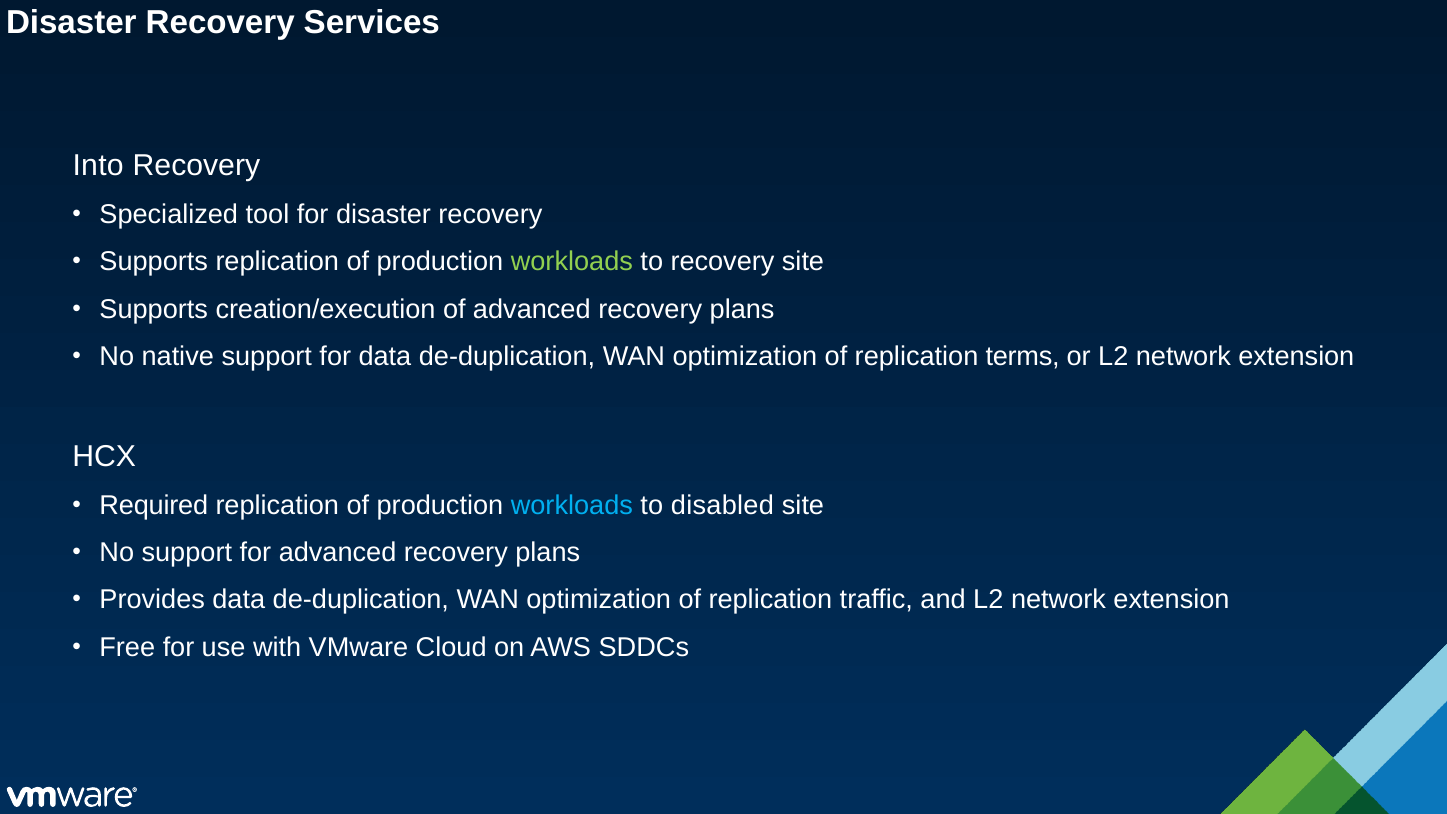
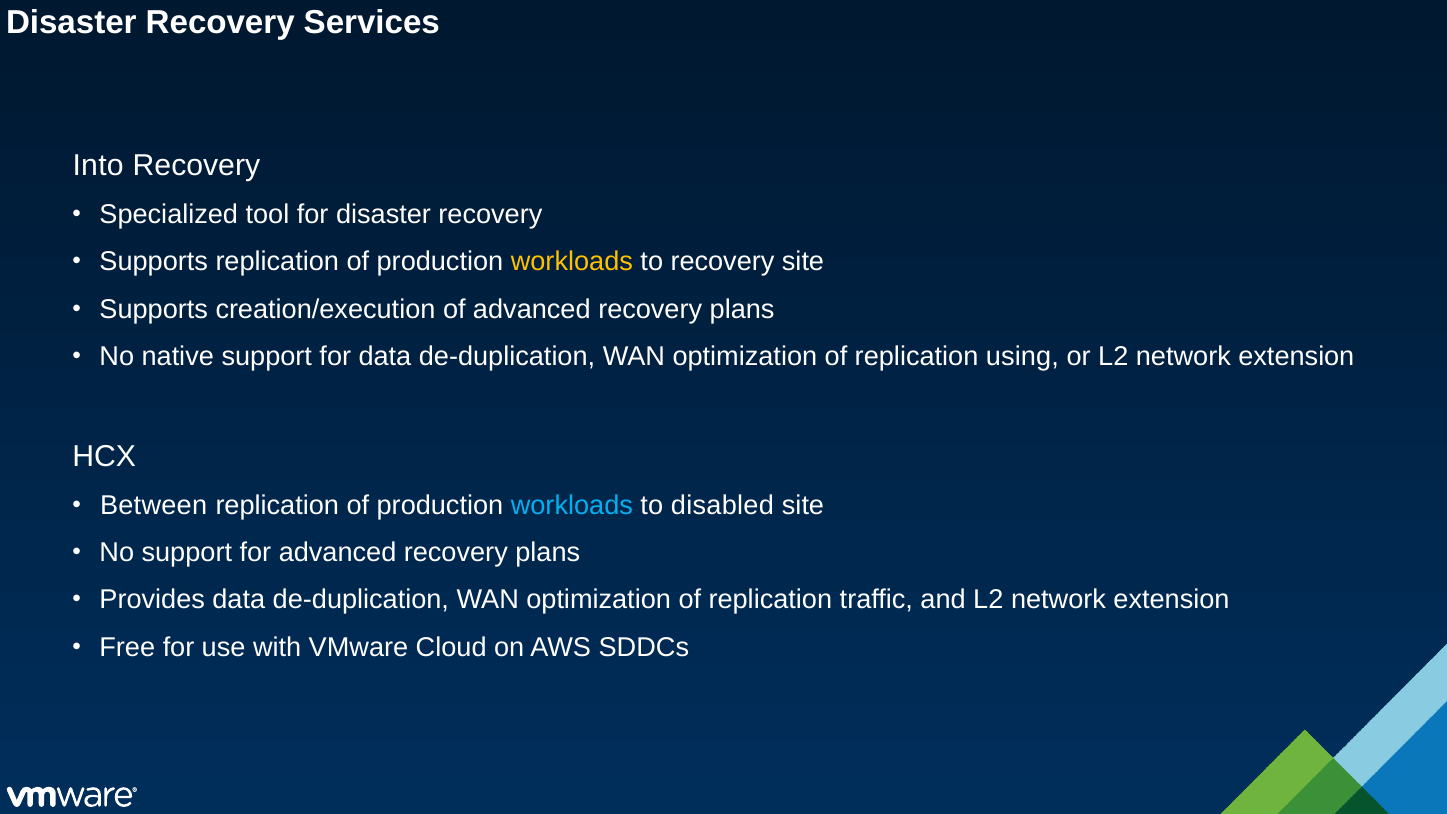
workloads at (572, 262) colour: light green -> yellow
terms: terms -> using
Required: Required -> Between
